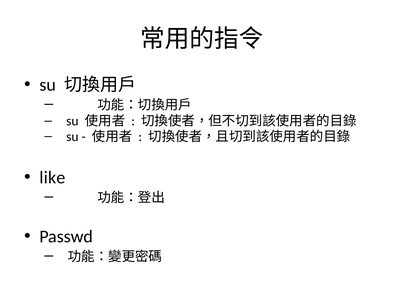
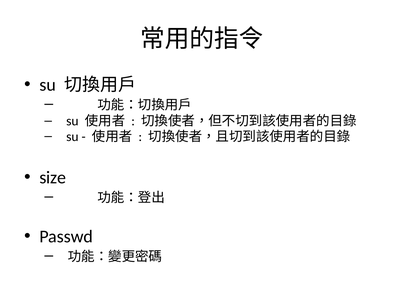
like: like -> size
